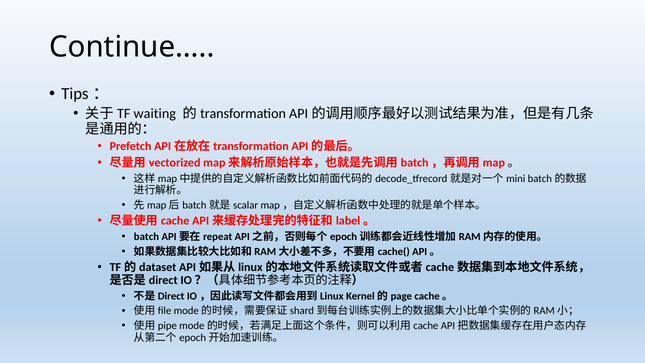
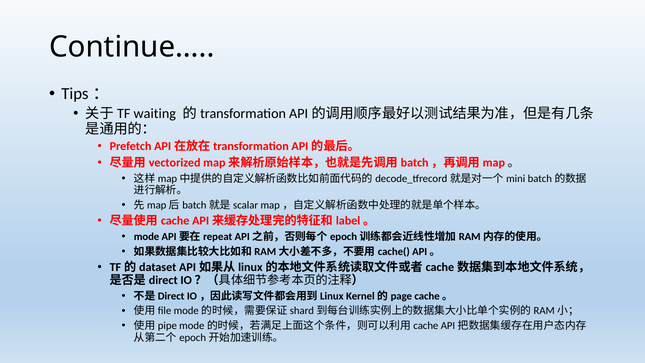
batch: batch -> mode
